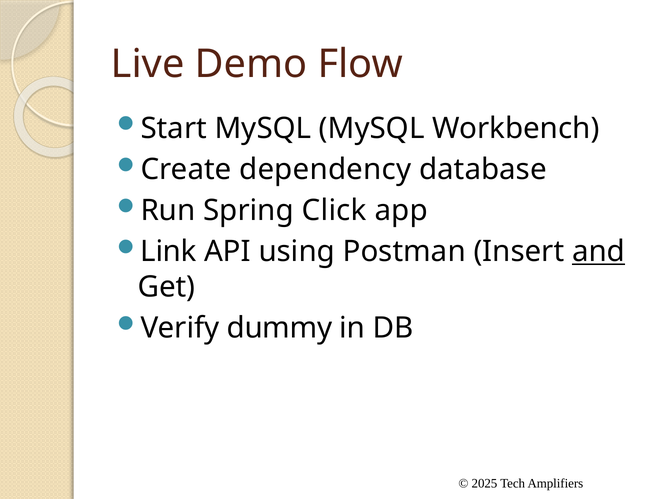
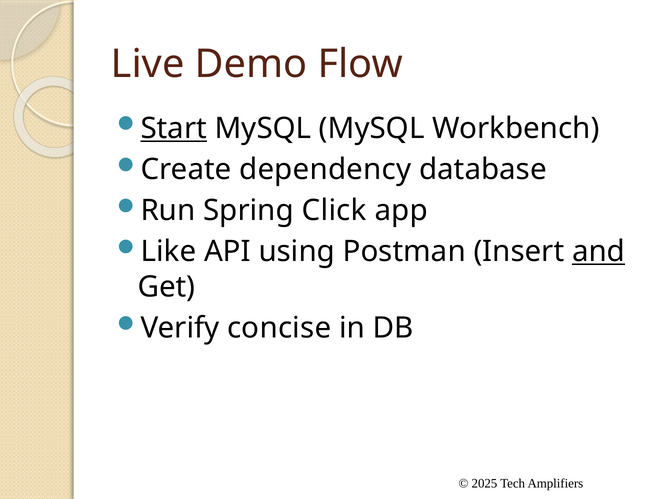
Start underline: none -> present
Link: Link -> Like
dummy: dummy -> concise
